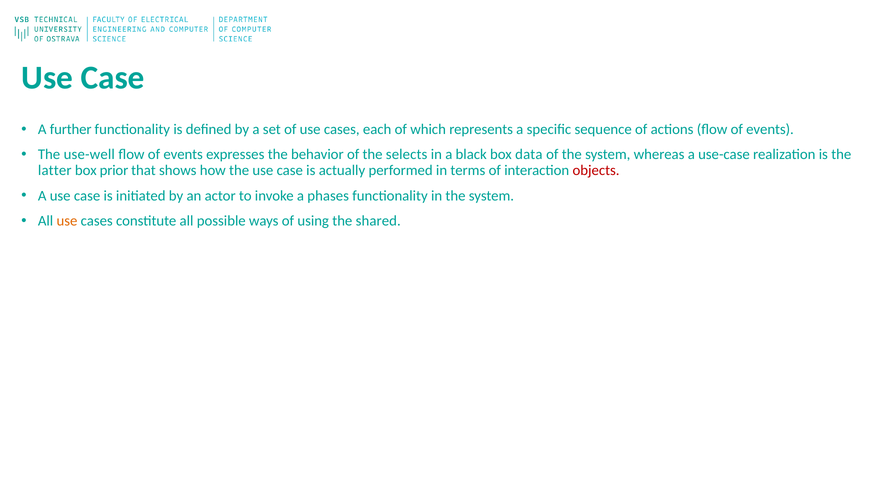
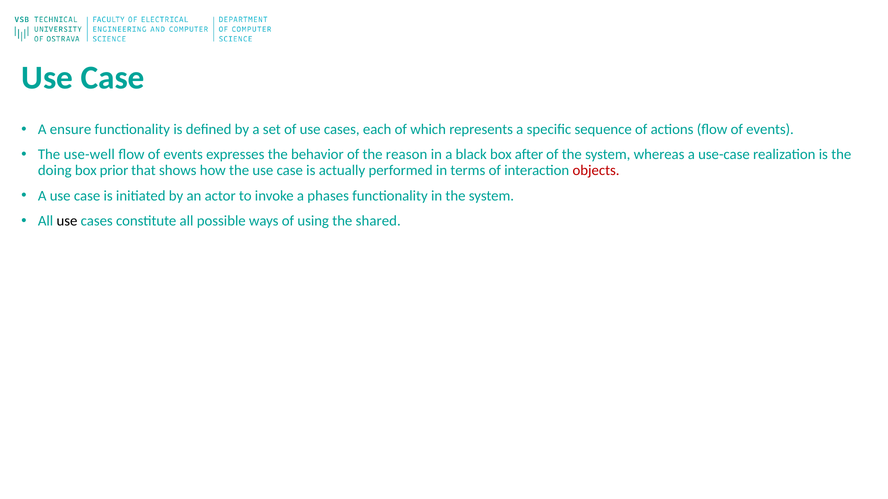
further: further -> ensure
selects: selects -> reason
data: data -> after
latter: latter -> doing
use at (67, 221) colour: orange -> black
